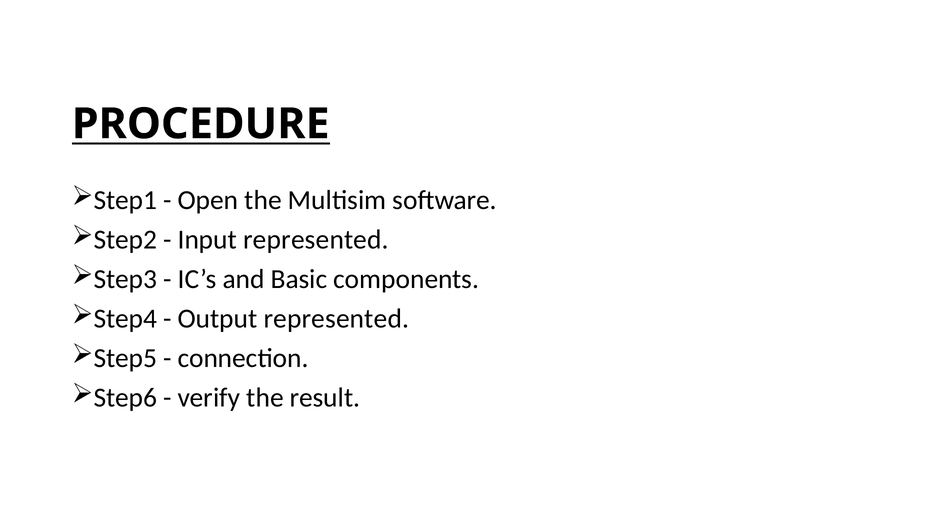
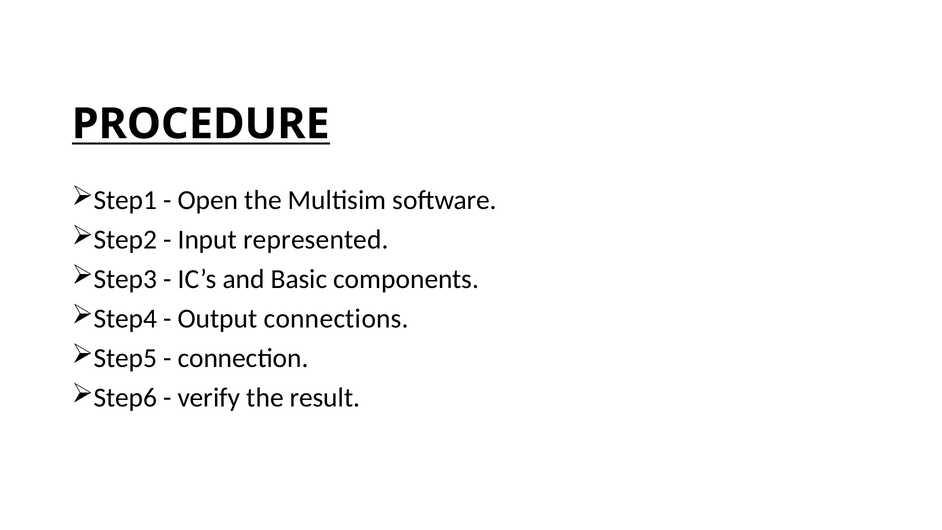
Output represented: represented -> connections
